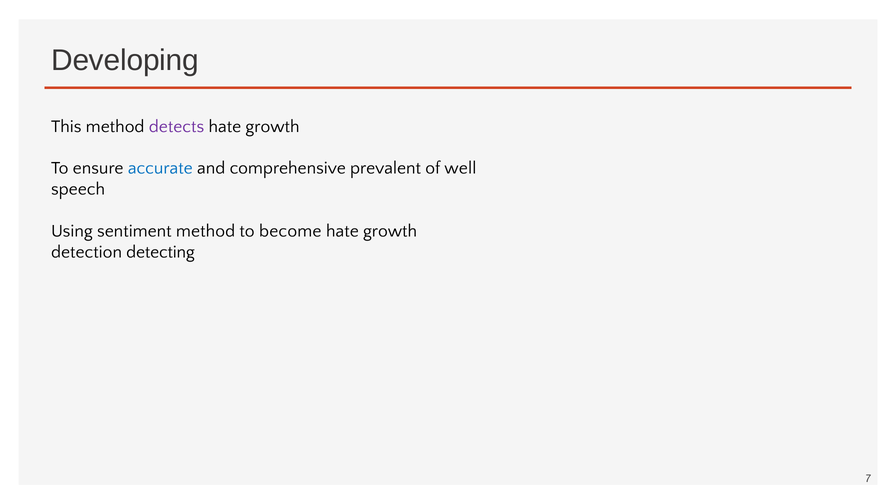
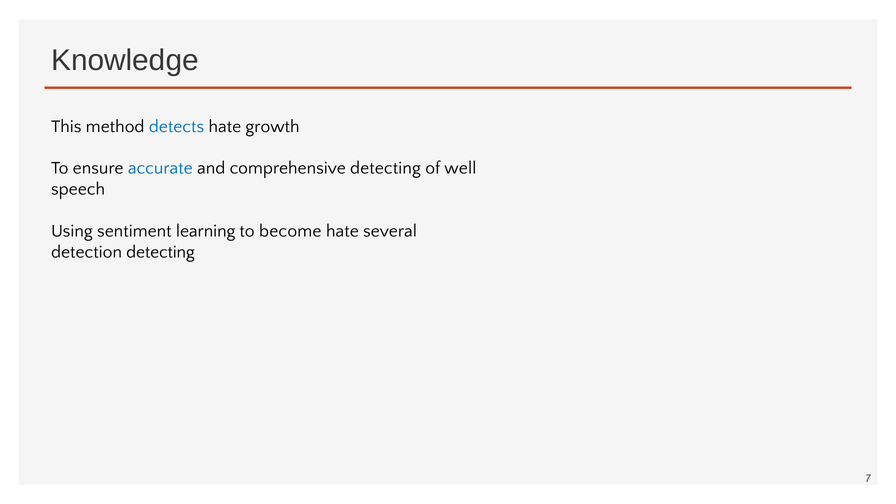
Developing: Developing -> Knowledge
detects colour: purple -> blue
comprehensive prevalent: prevalent -> detecting
sentiment method: method -> learning
growth at (390, 231): growth -> several
